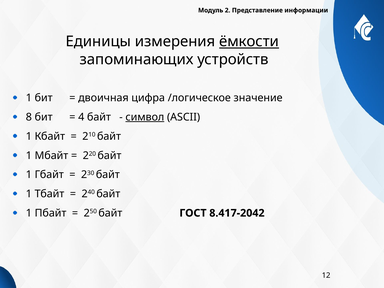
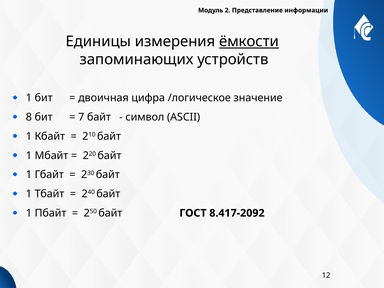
4: 4 -> 7
символ underline: present -> none
8.417-2042: 8.417-2042 -> 8.417-2092
